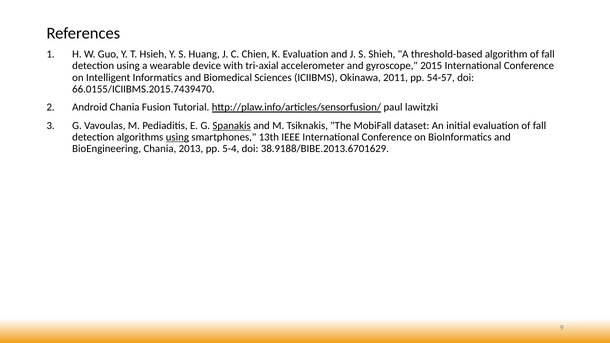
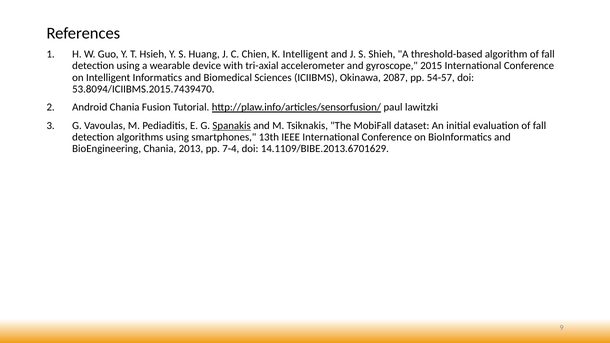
K Evaluation: Evaluation -> Intelligent
2011: 2011 -> 2087
66.0155/ICIIBMS.2015.7439470: 66.0155/ICIIBMS.2015.7439470 -> 53.8094/ICIIBMS.2015.7439470
using at (177, 137) underline: present -> none
5-4: 5-4 -> 7-4
38.9188/BIBE.2013.6701629: 38.9188/BIBE.2013.6701629 -> 14.1109/BIBE.2013.6701629
